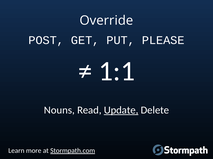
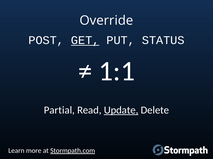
GET underline: none -> present
PLEASE: PLEASE -> STATUS
Nouns: Nouns -> Partial
